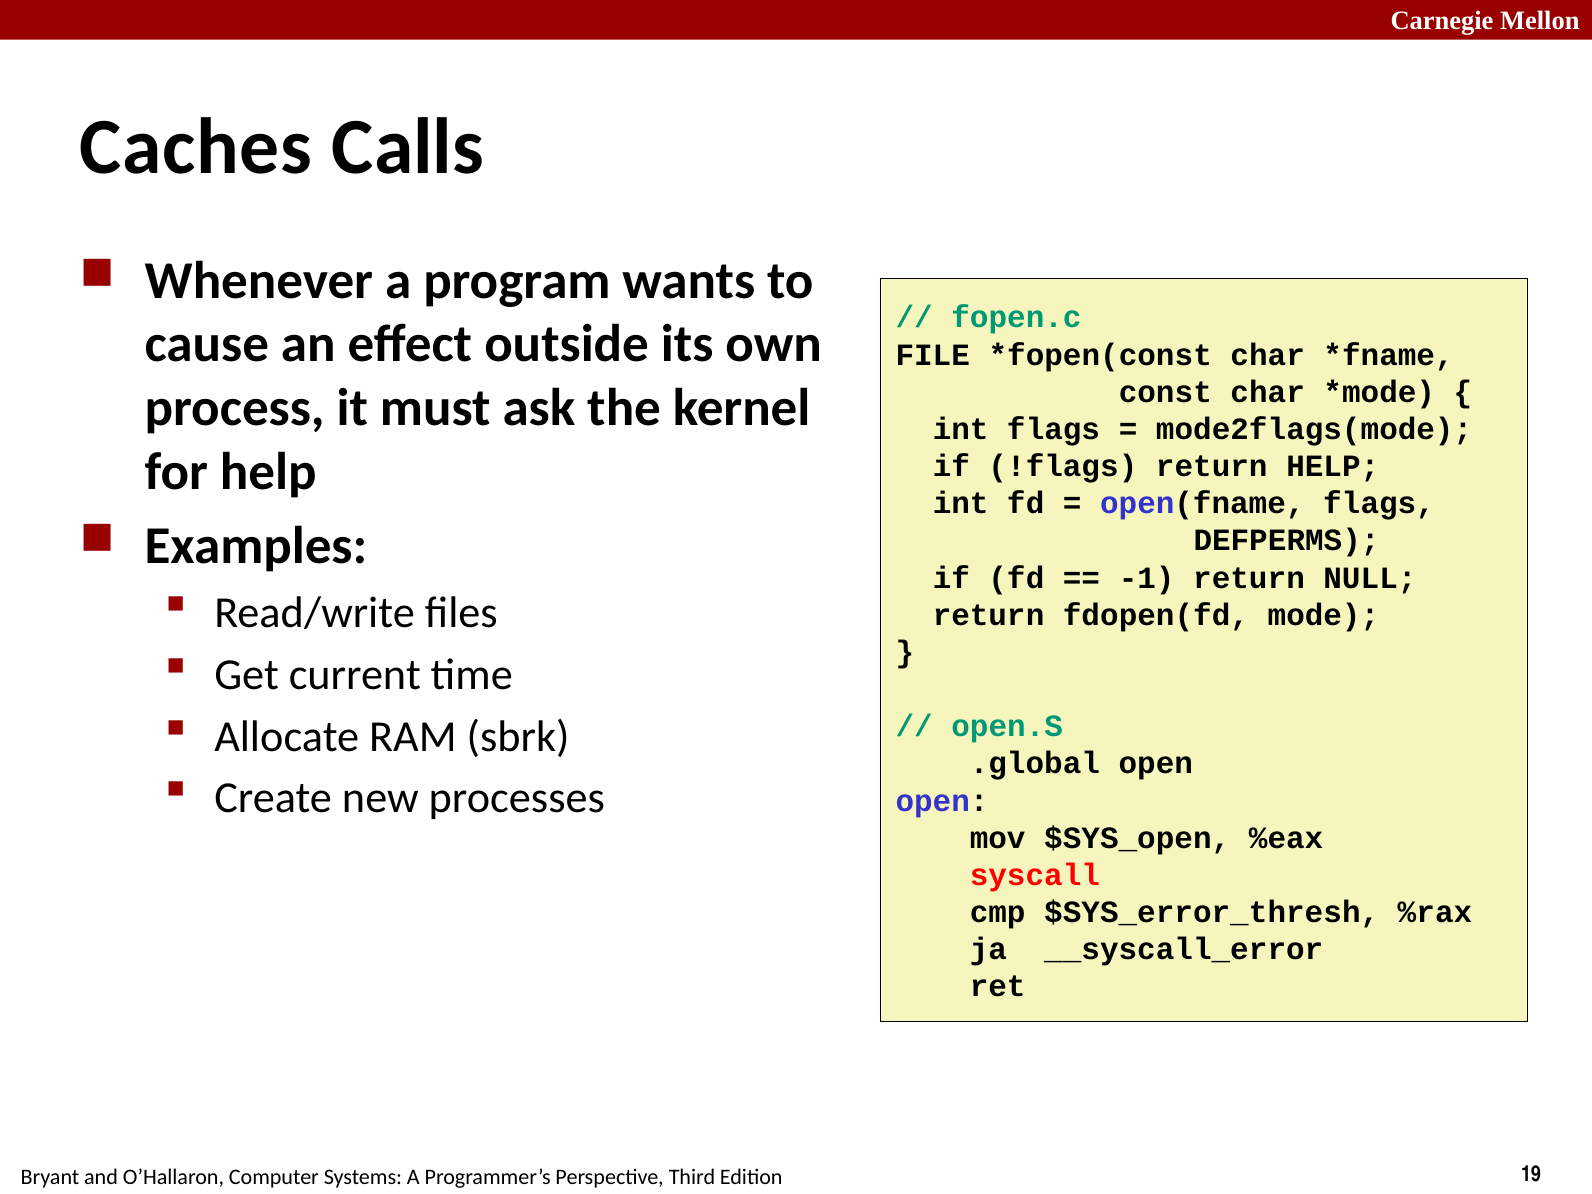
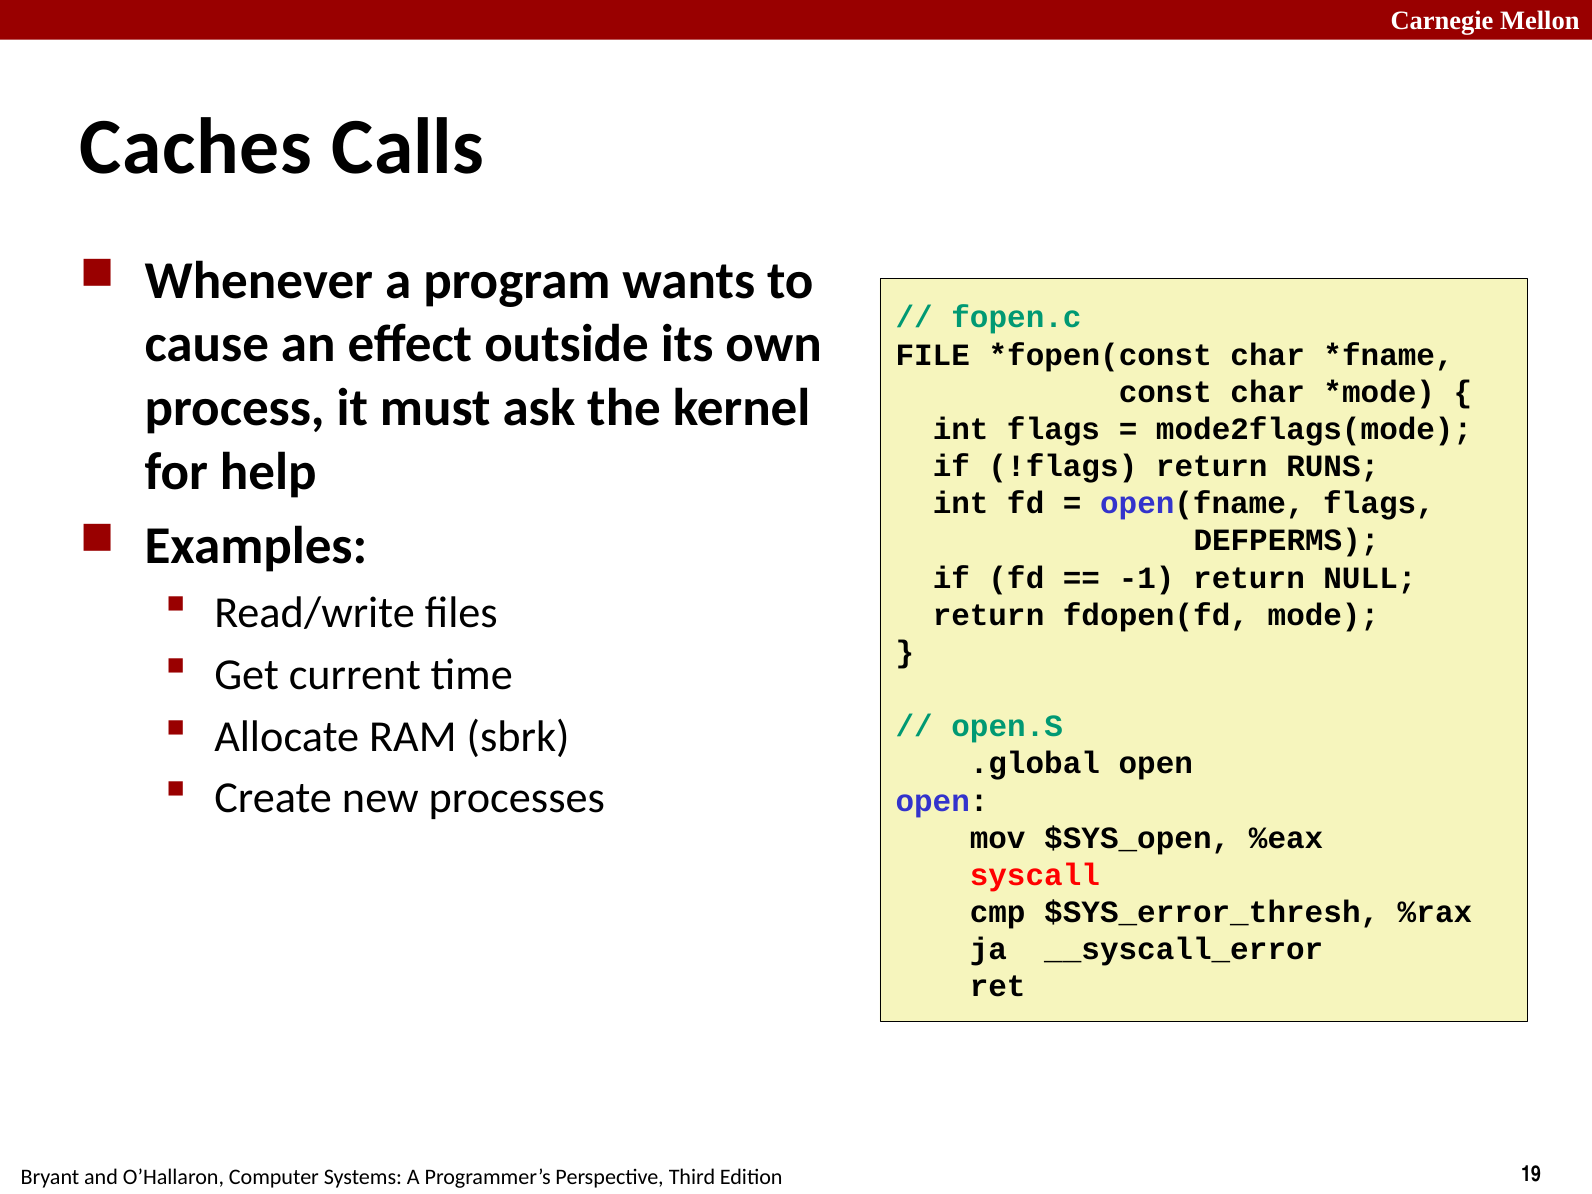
return HELP: HELP -> RUNS
